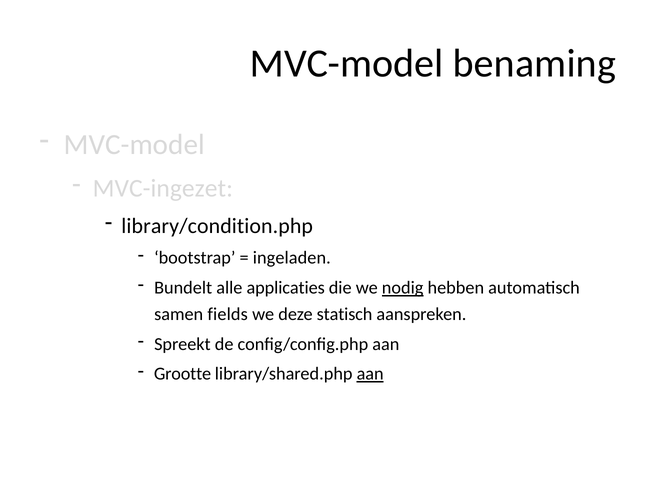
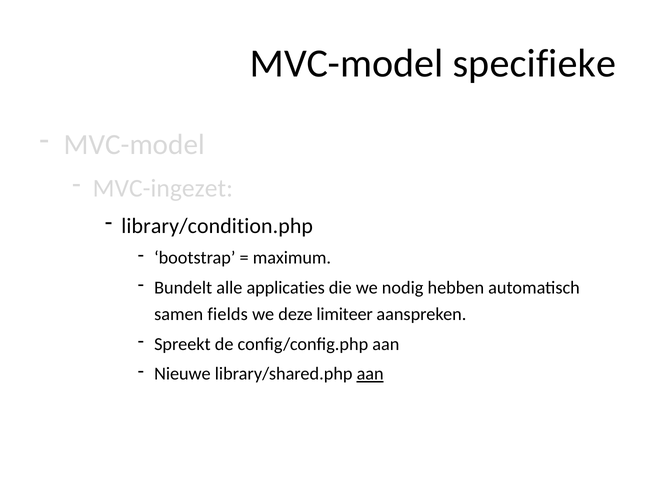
benaming: benaming -> specifieke
ingeladen: ingeladen -> maximum
nodig underline: present -> none
statisch: statisch -> limiteer
Grootte: Grootte -> Nieuwe
